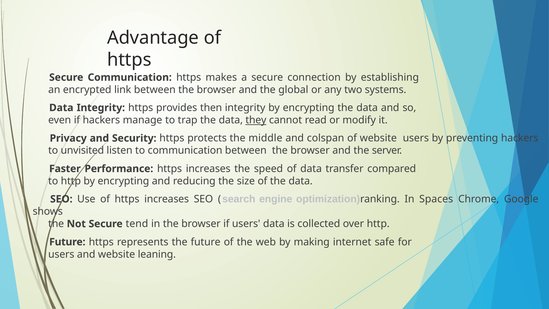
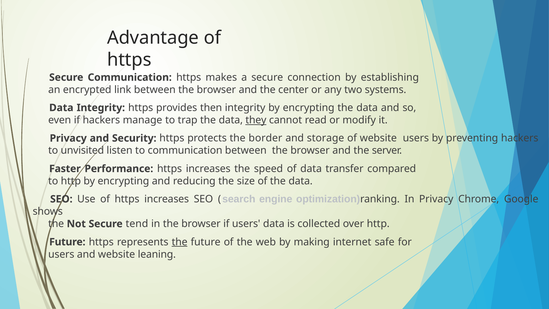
global: global -> center
middle: middle -> border
colspan: colspan -> storage
In Spaces: Spaces -> Privacy
the at (180, 242) underline: none -> present
